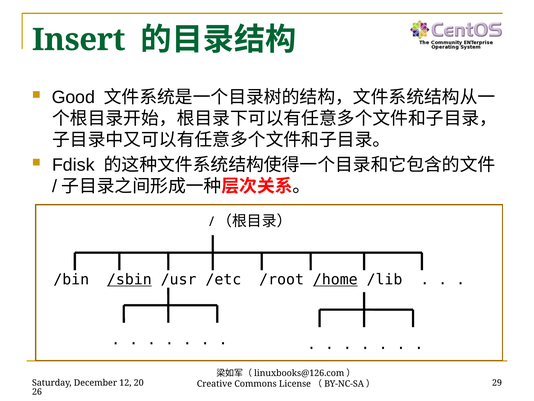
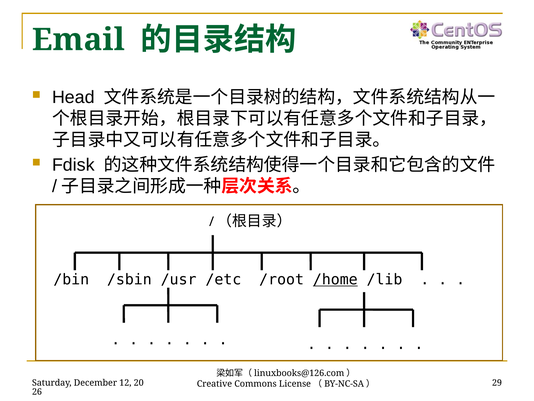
Insert: Insert -> Email
Good: Good -> Head
/sbin underline: present -> none
